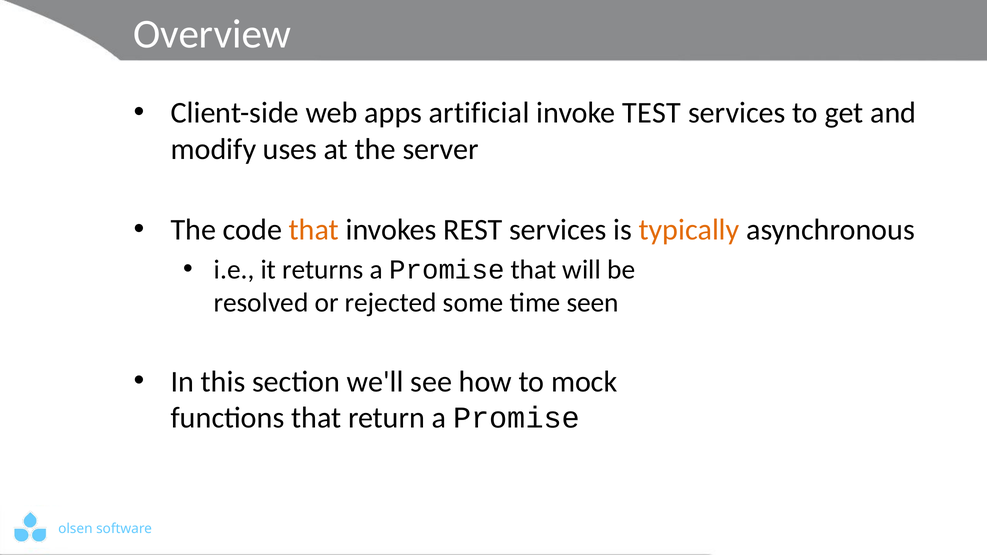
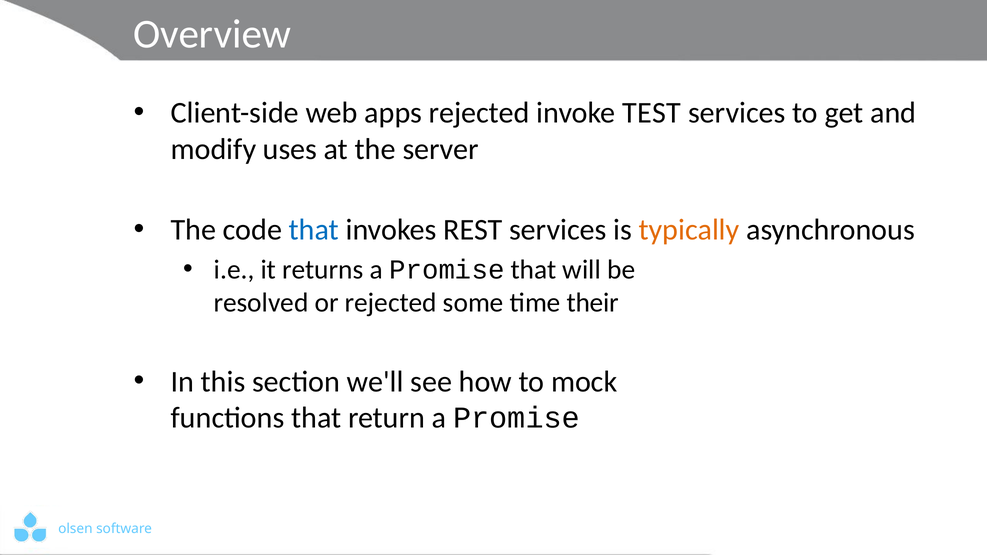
apps artificial: artificial -> rejected
that at (314, 230) colour: orange -> blue
seen: seen -> their
